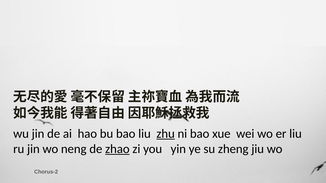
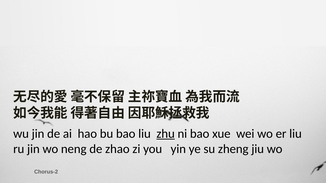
zhao underline: present -> none
